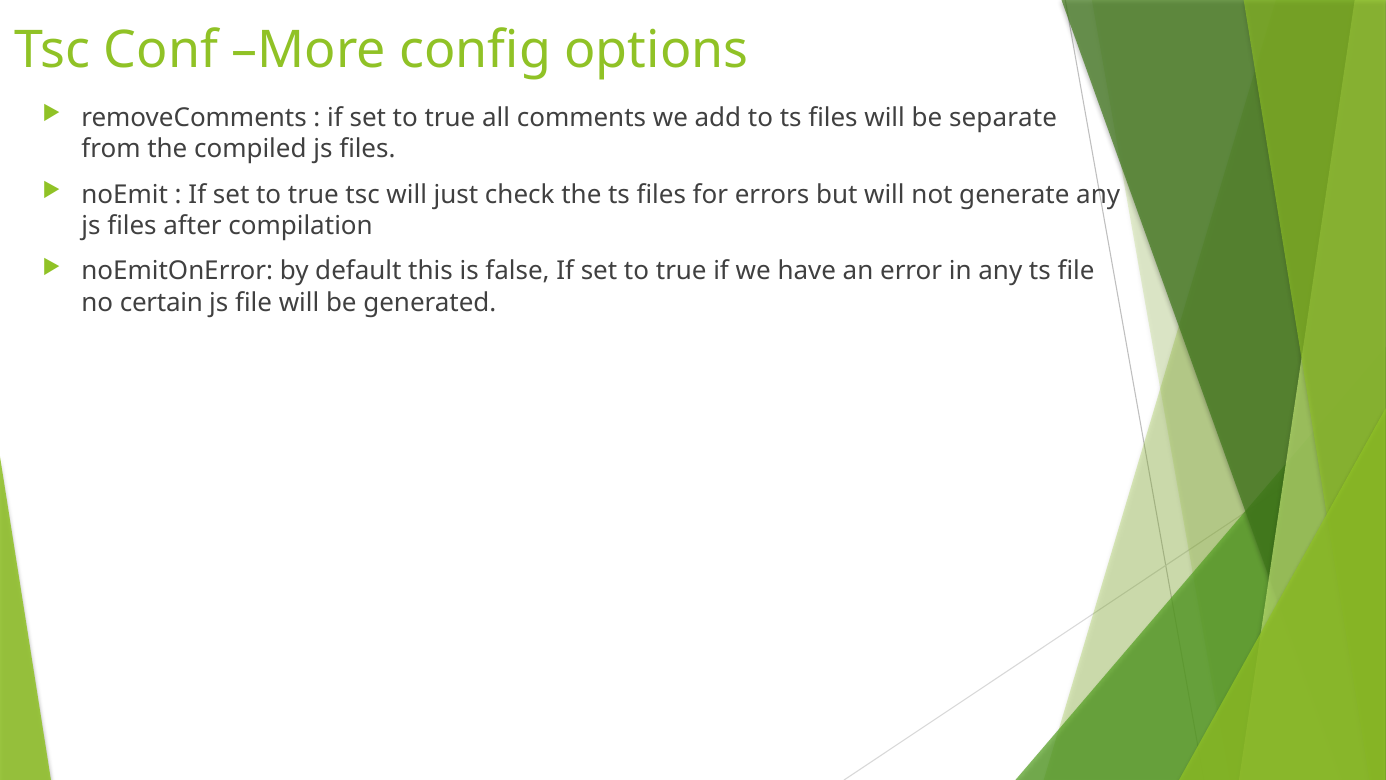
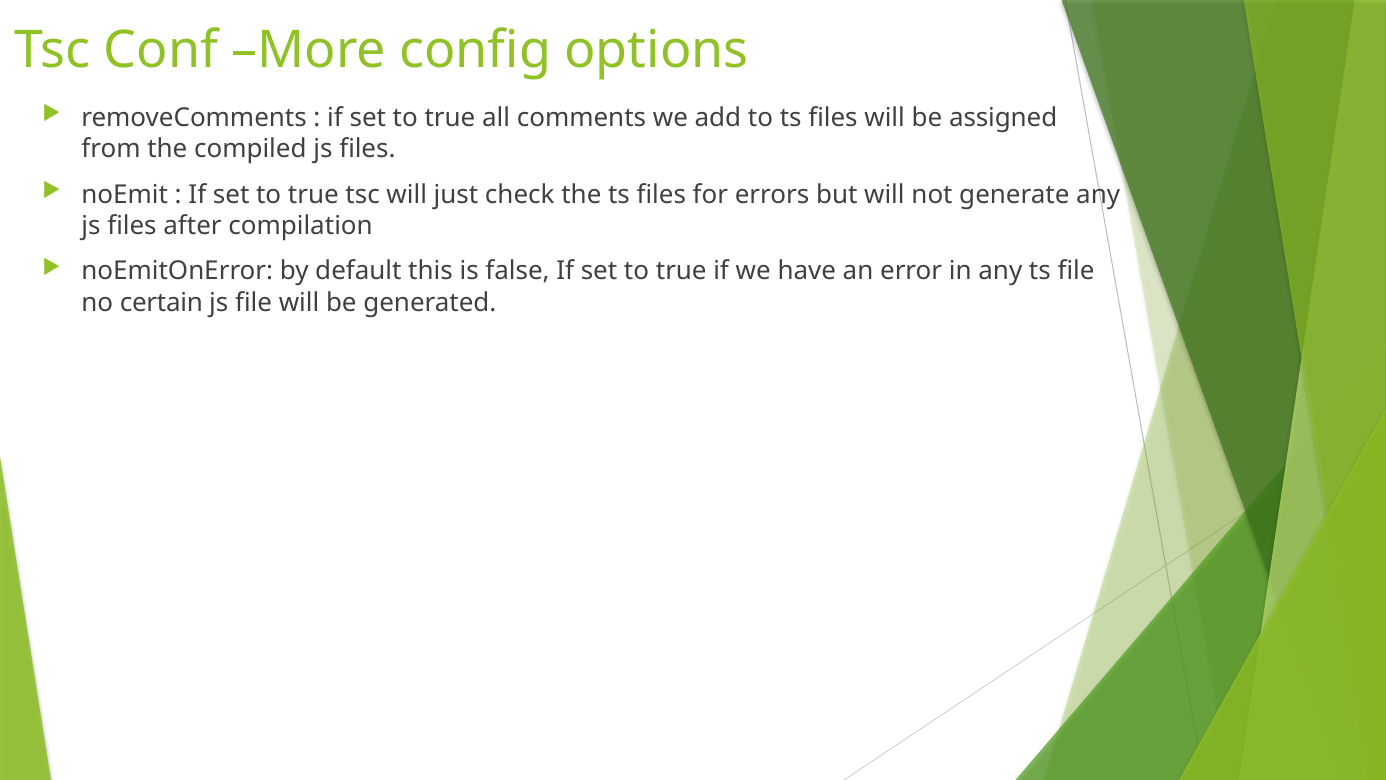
separate: separate -> assigned
